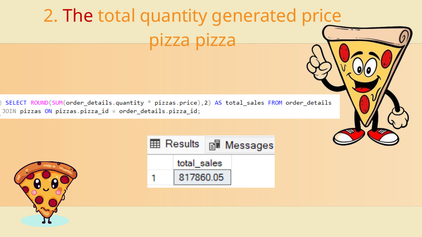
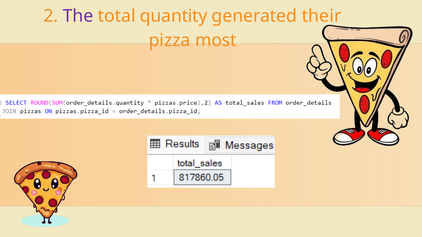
The colour: red -> purple
price: price -> their
pizza pizza: pizza -> most
